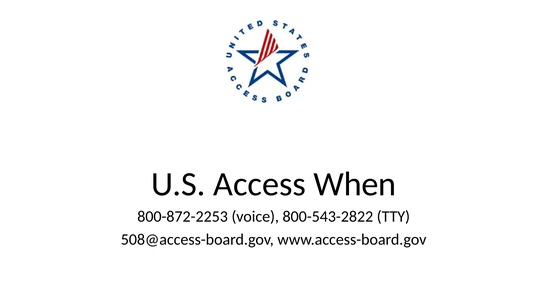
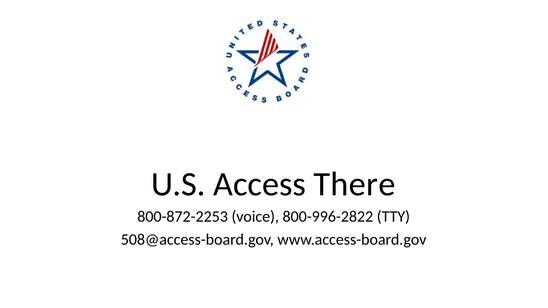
When: When -> There
800-543-2822: 800-543-2822 -> 800-996-2822
